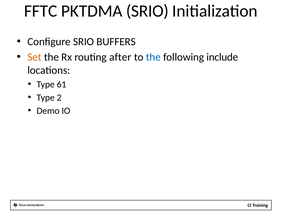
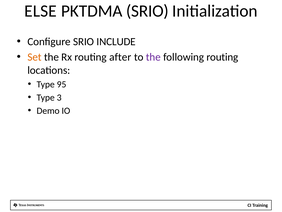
FFTC: FFTC -> ELSE
BUFFERS: BUFFERS -> INCLUDE
the at (153, 57) colour: blue -> purple
following include: include -> routing
61: 61 -> 95
2: 2 -> 3
